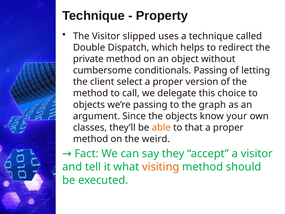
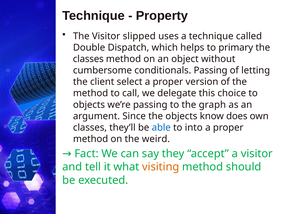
redirect: redirect -> primary
private at (88, 59): private -> classes
your: your -> does
able colour: orange -> blue
that: that -> into
